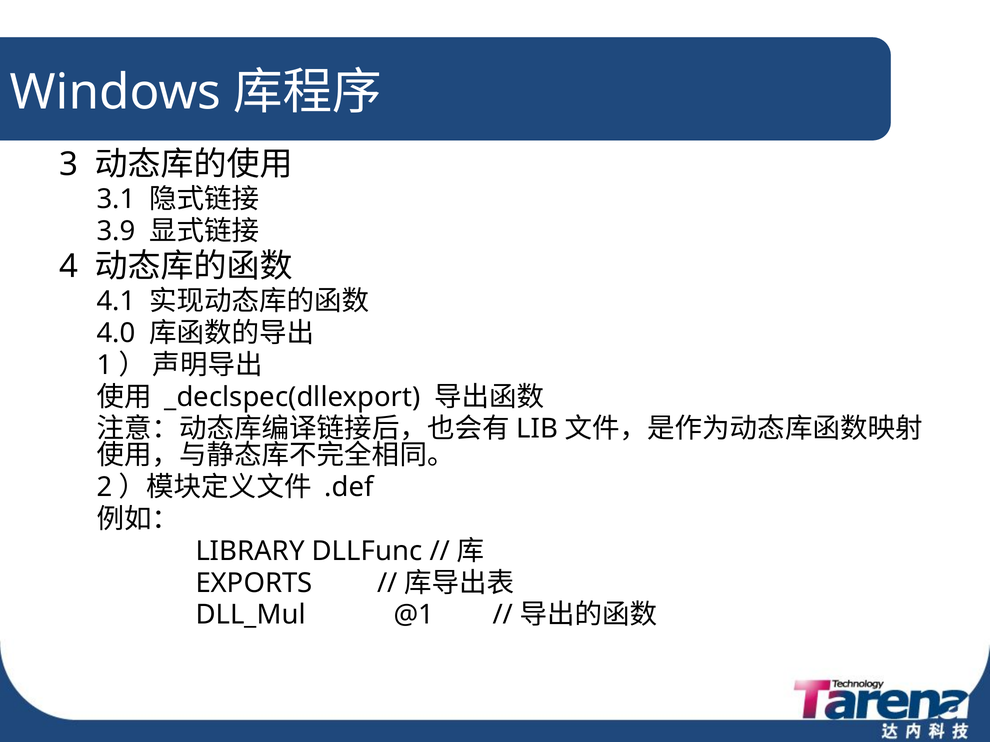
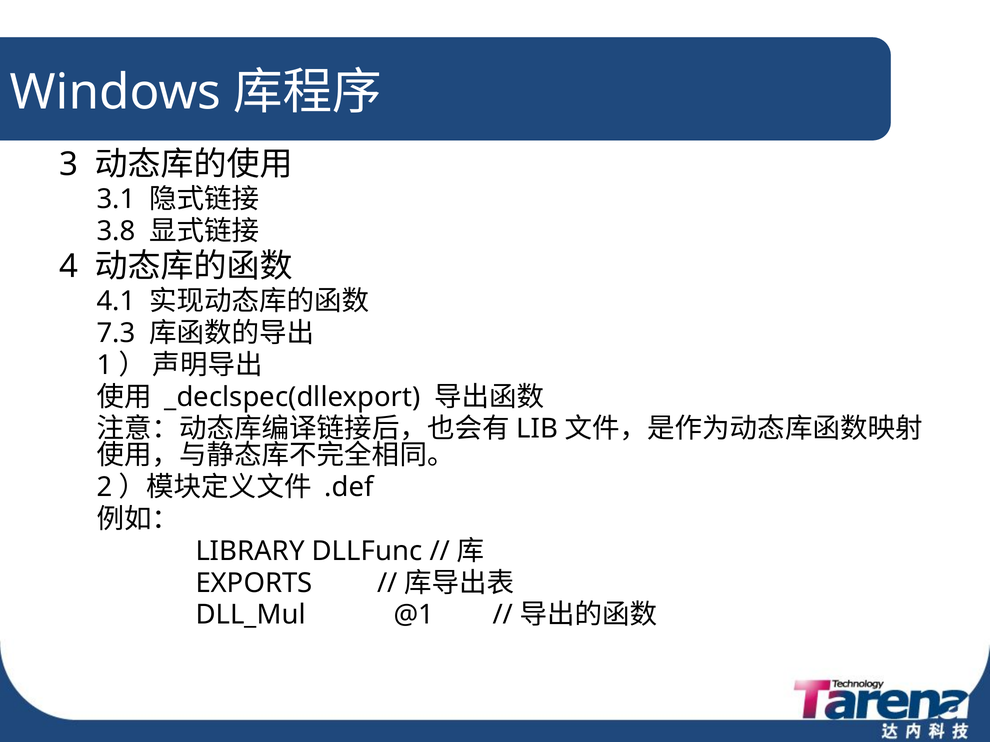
3.9: 3.9 -> 3.8
4.0: 4.0 -> 7.3
